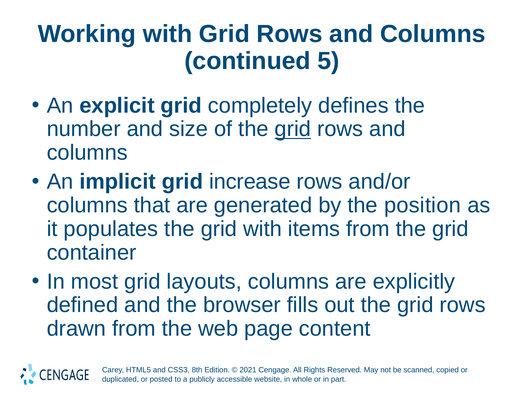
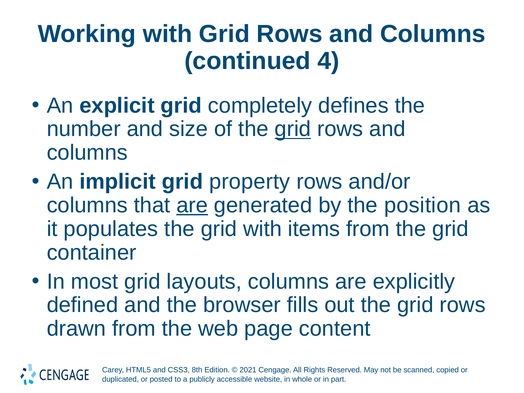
5: 5 -> 4
increase: increase -> property
are at (192, 205) underline: none -> present
